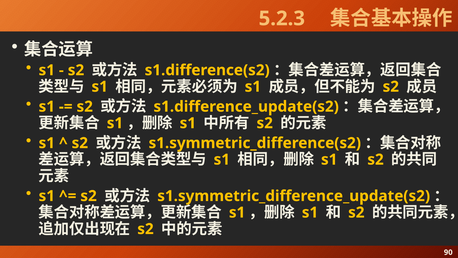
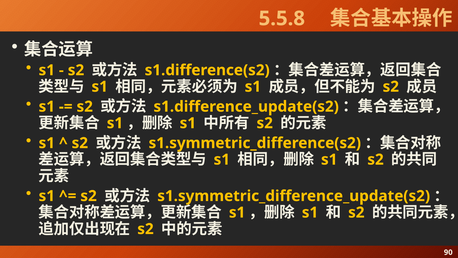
5.2.3: 5.2.3 -> 5.5.8
